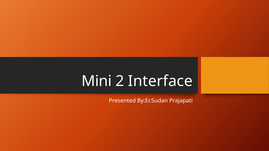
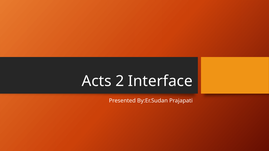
Mini: Mini -> Acts
